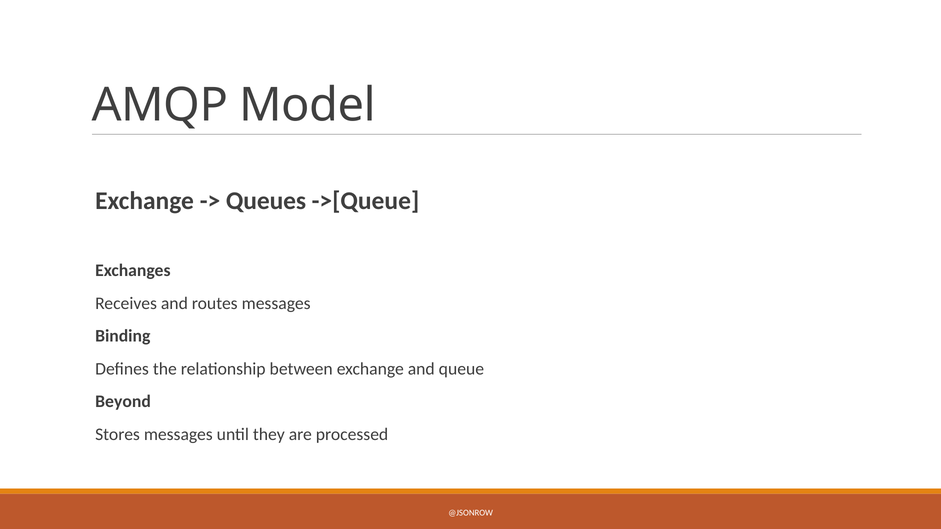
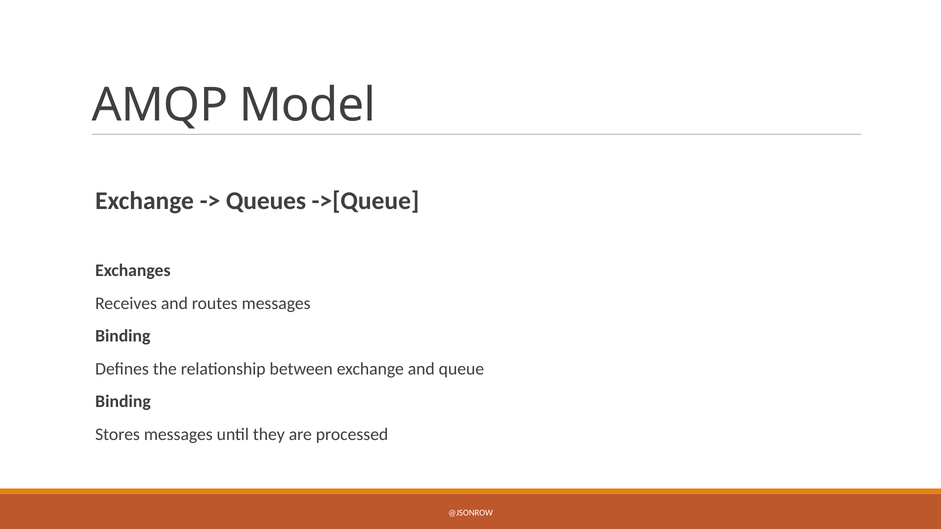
Beyond at (123, 402): Beyond -> Binding
